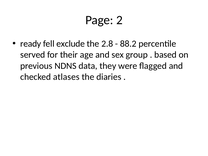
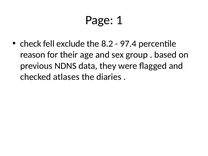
2: 2 -> 1
ready: ready -> check
2.8: 2.8 -> 8.2
88.2: 88.2 -> 97.4
served: served -> reason
